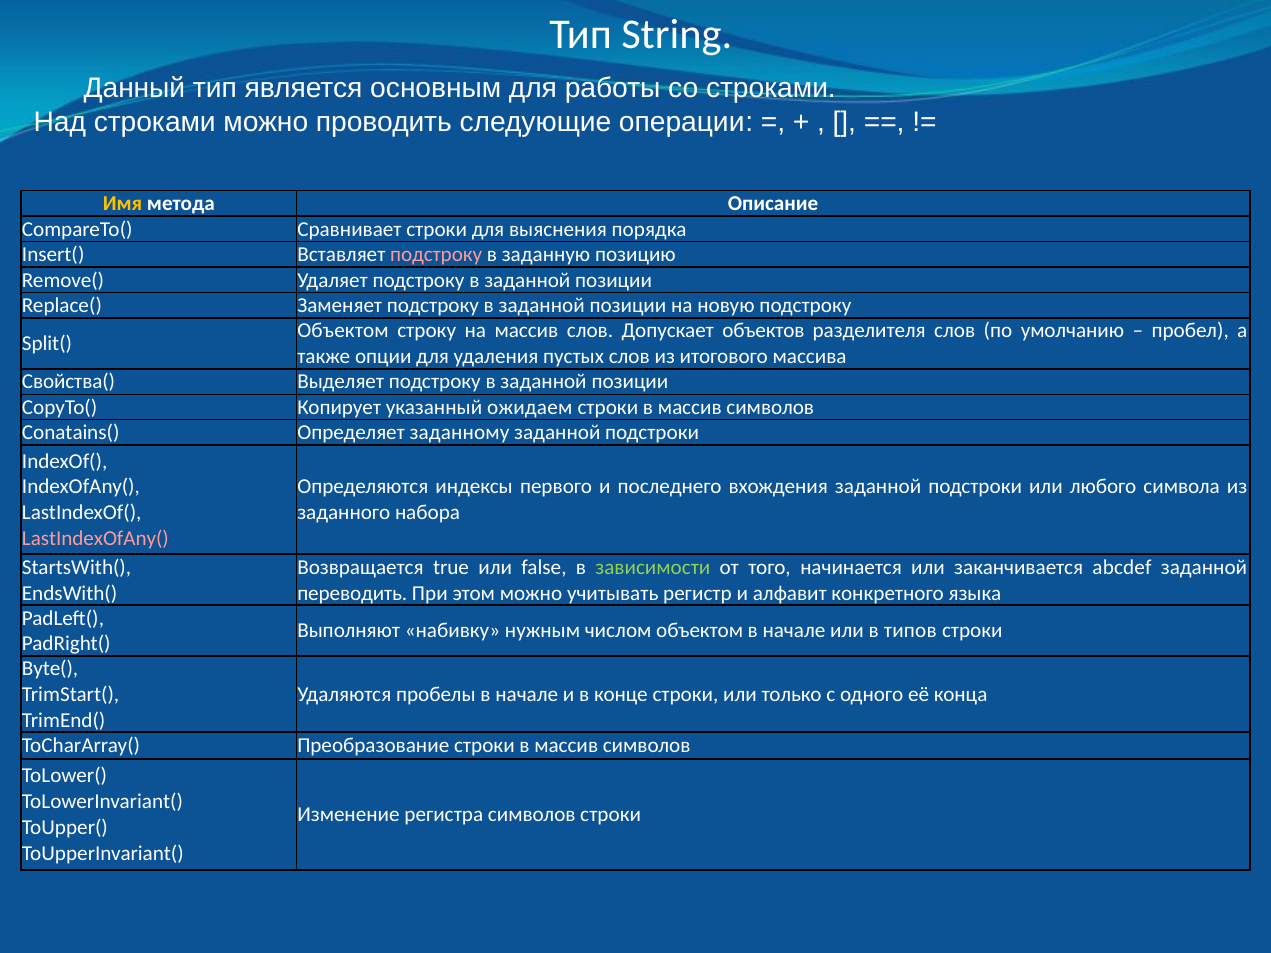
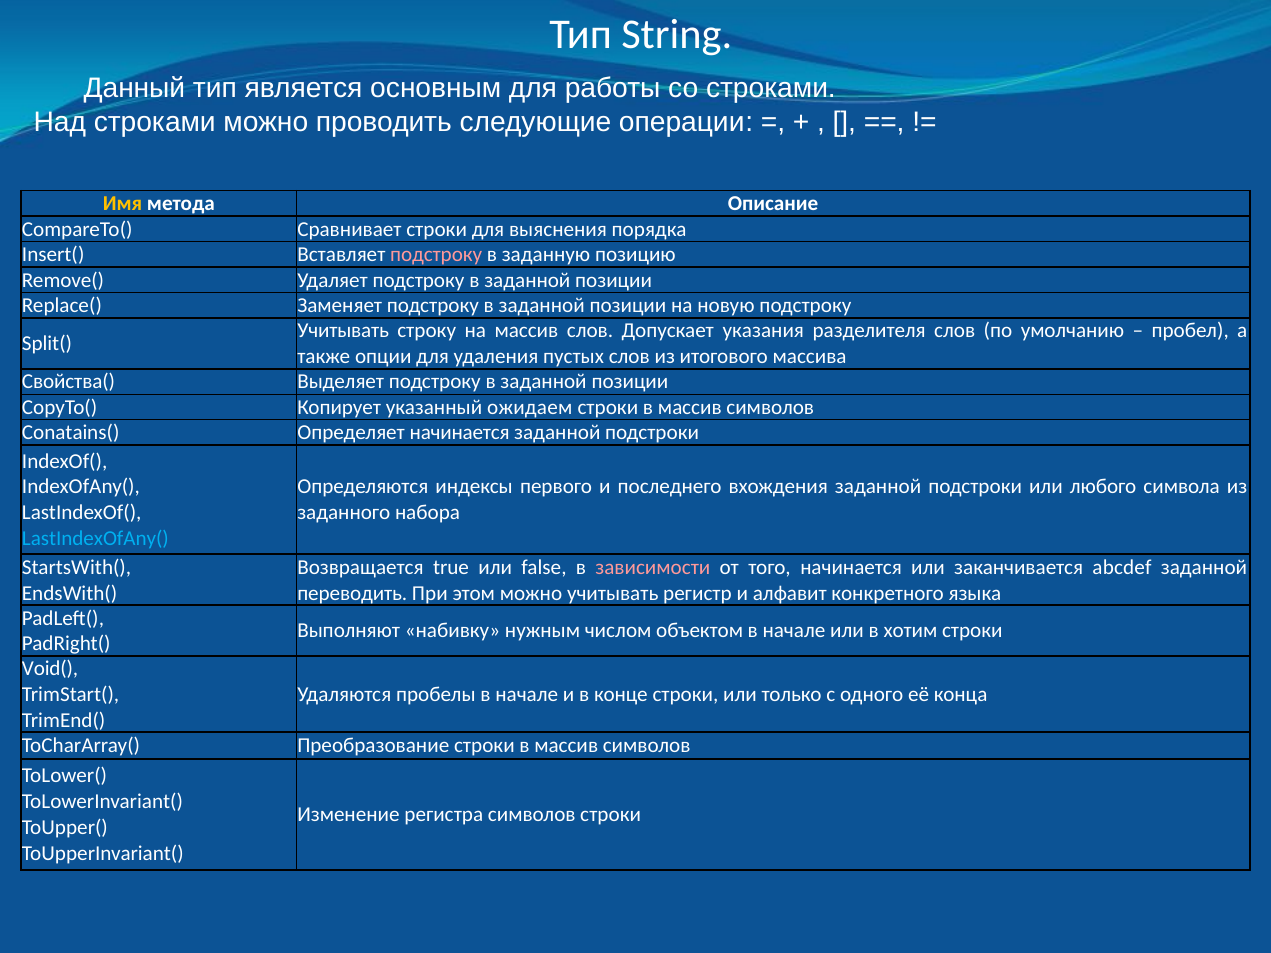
Объектом at (343, 331): Объектом -> Учитывать
объектов: объектов -> указания
Определяет заданному: заданному -> начинается
LastIndexOfAny( colour: pink -> light blue
зависимости colour: light green -> pink
типов: типов -> хотим
Byte(: Byte( -> Void(
